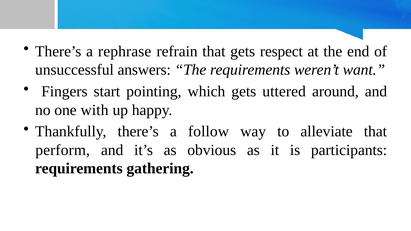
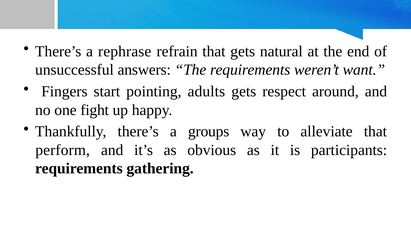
respect: respect -> natural
which: which -> adults
uttered: uttered -> respect
with: with -> fight
follow: follow -> groups
